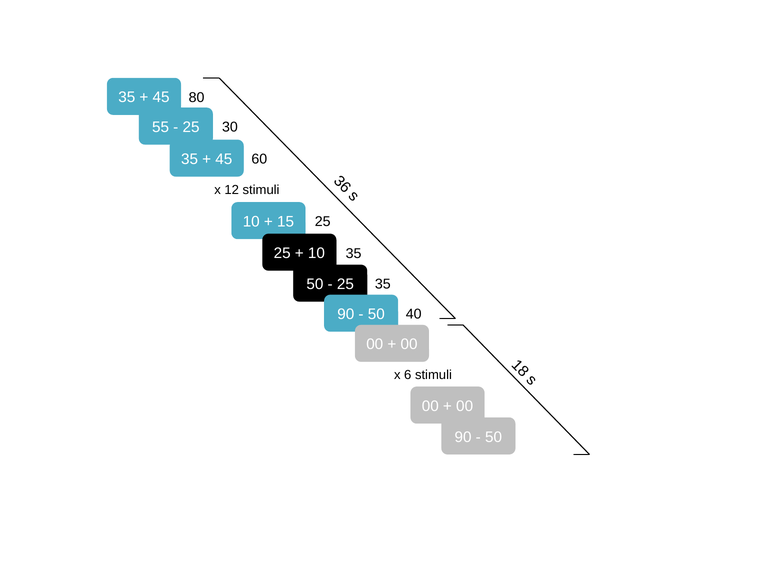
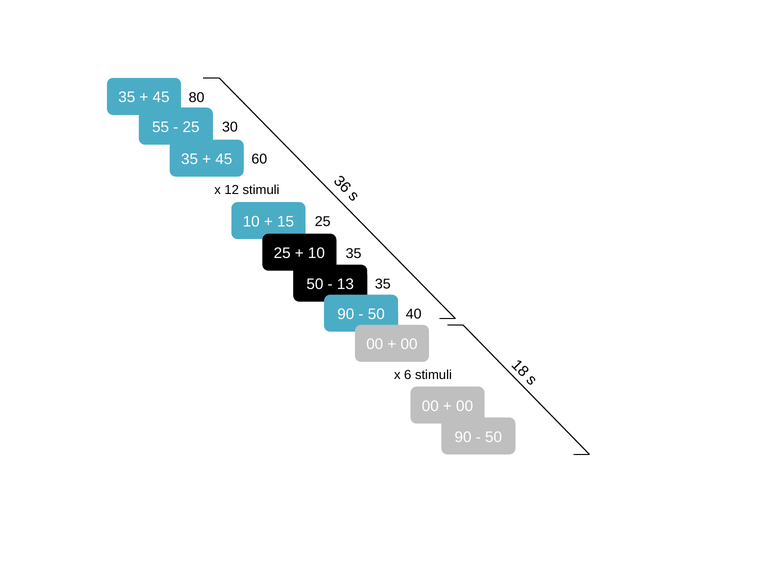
25 at (345, 284): 25 -> 13
